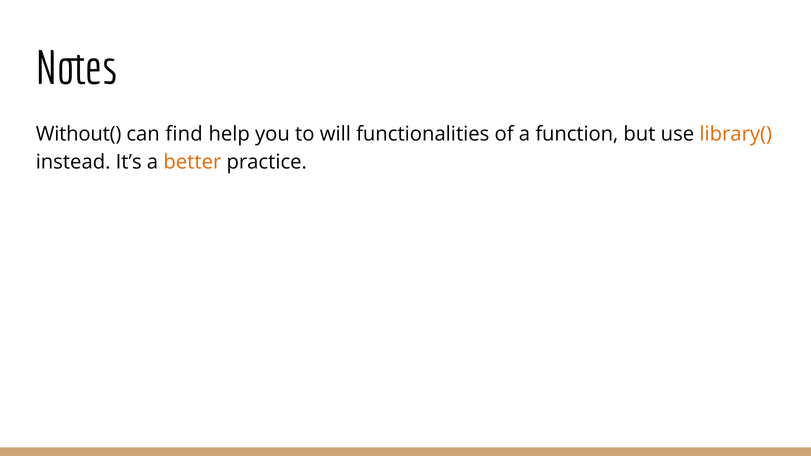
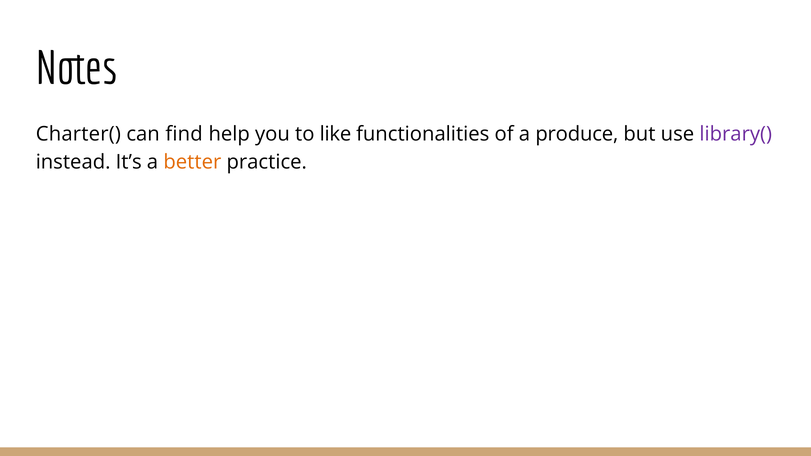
Without(: Without( -> Charter(
will: will -> like
function: function -> produce
library( colour: orange -> purple
